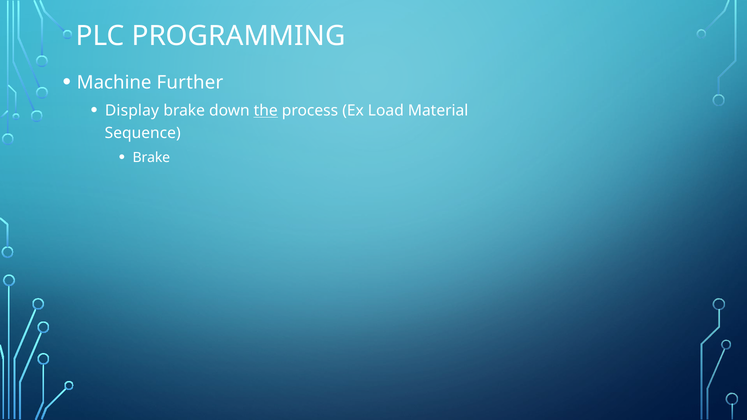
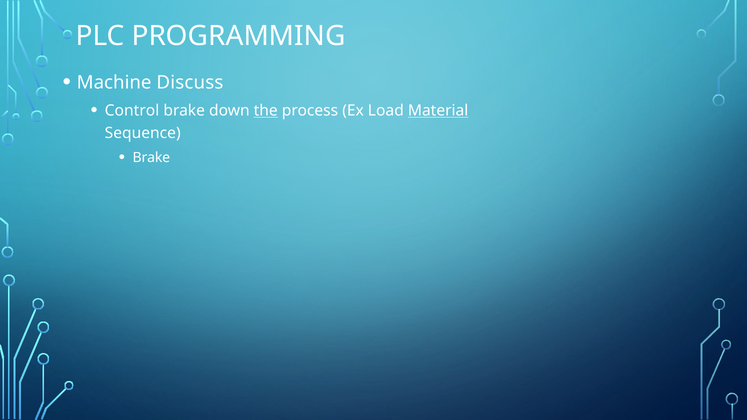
Further: Further -> Discuss
Display: Display -> Control
Material underline: none -> present
